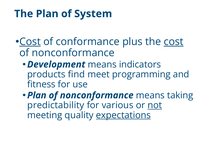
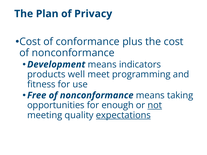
System: System -> Privacy
Cost at (30, 42) underline: present -> none
cost at (174, 42) underline: present -> none
find: find -> well
Plan at (37, 95): Plan -> Free
predictability: predictability -> opportunities
various: various -> enough
